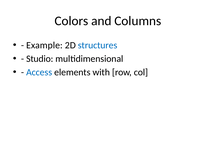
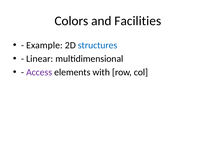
Columns: Columns -> Facilities
Studio: Studio -> Linear
Access colour: blue -> purple
